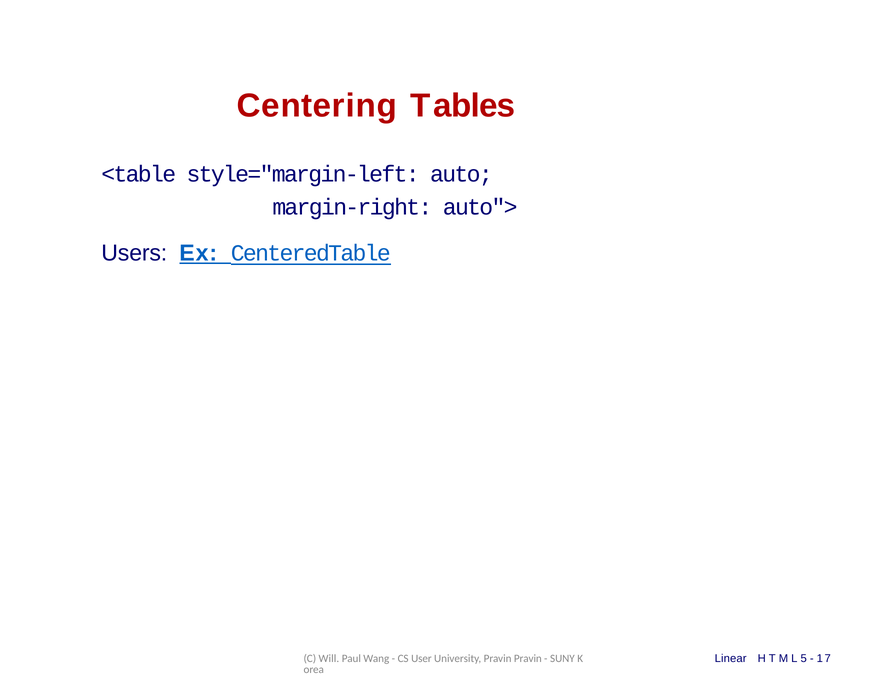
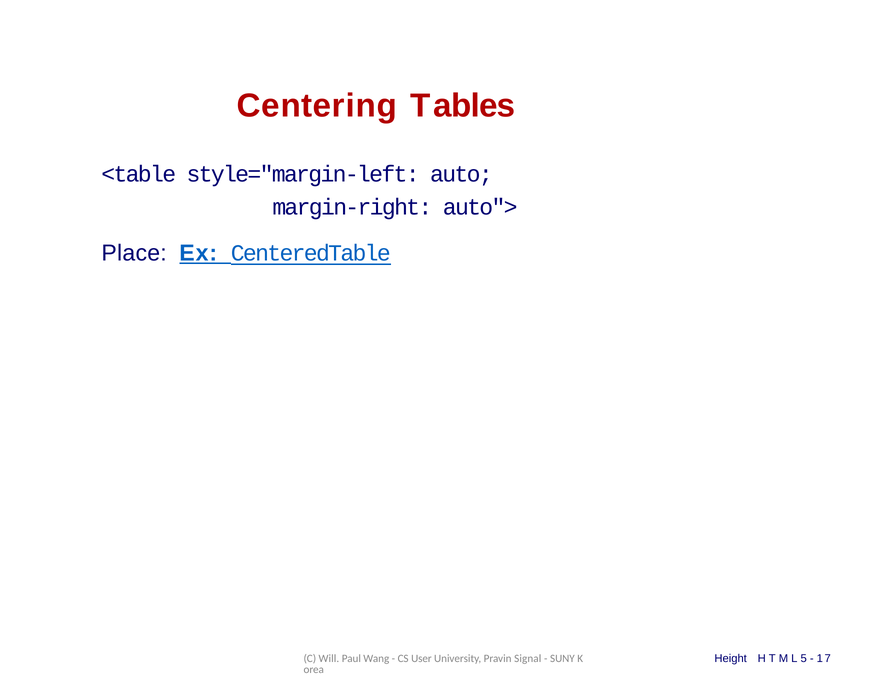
Users: Users -> Place
Linear: Linear -> Height
Pravin Pravin: Pravin -> Signal
